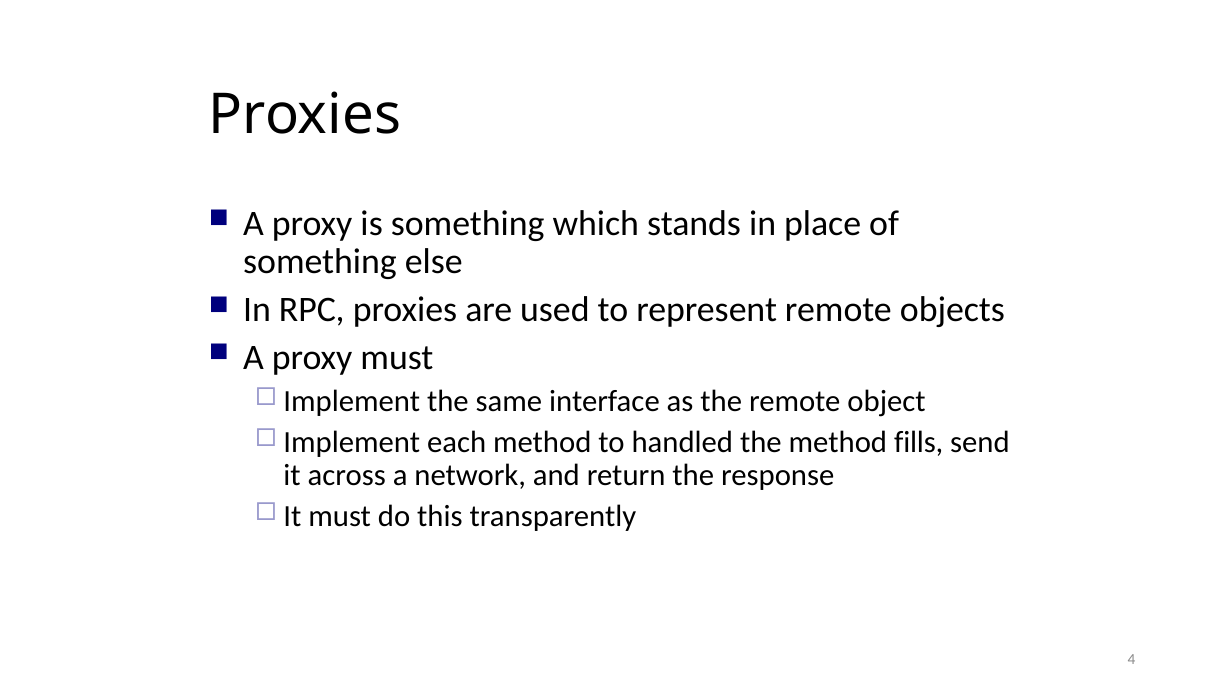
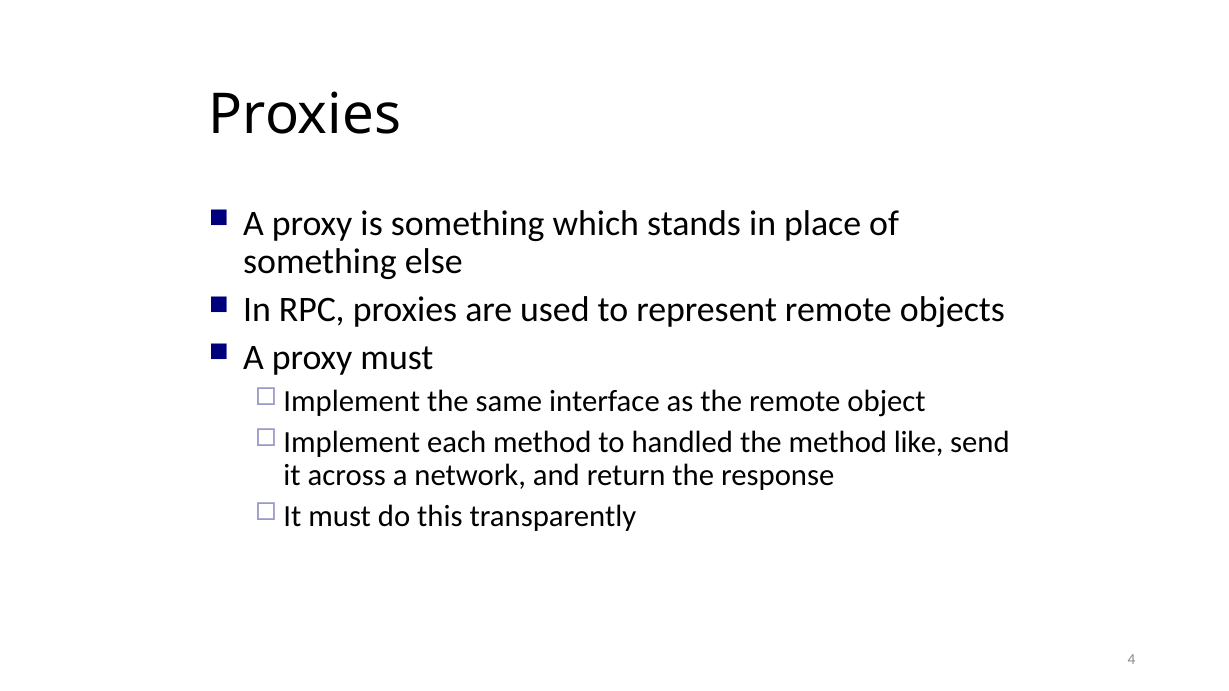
fills: fills -> like
